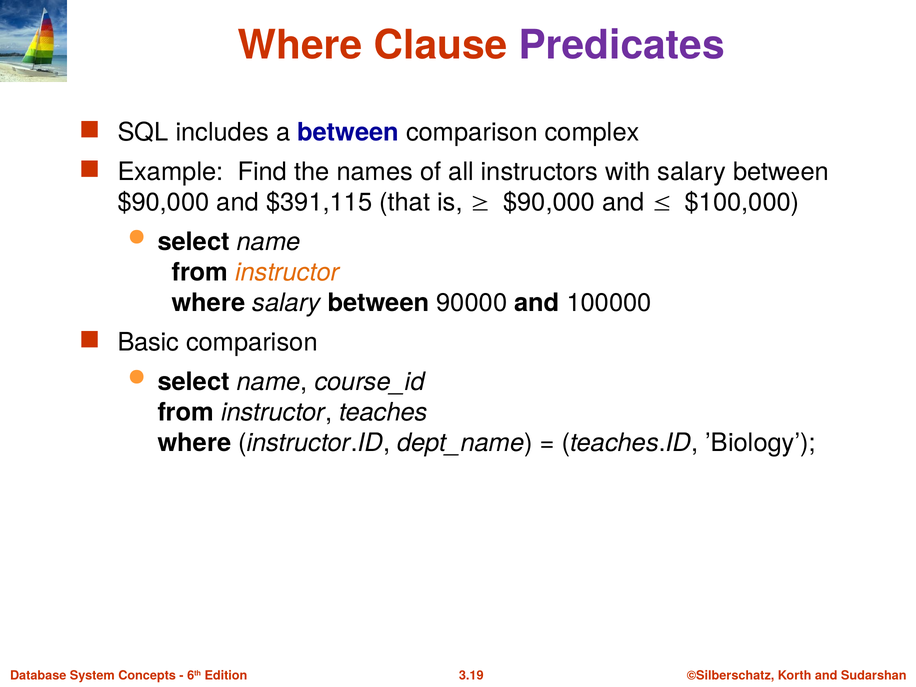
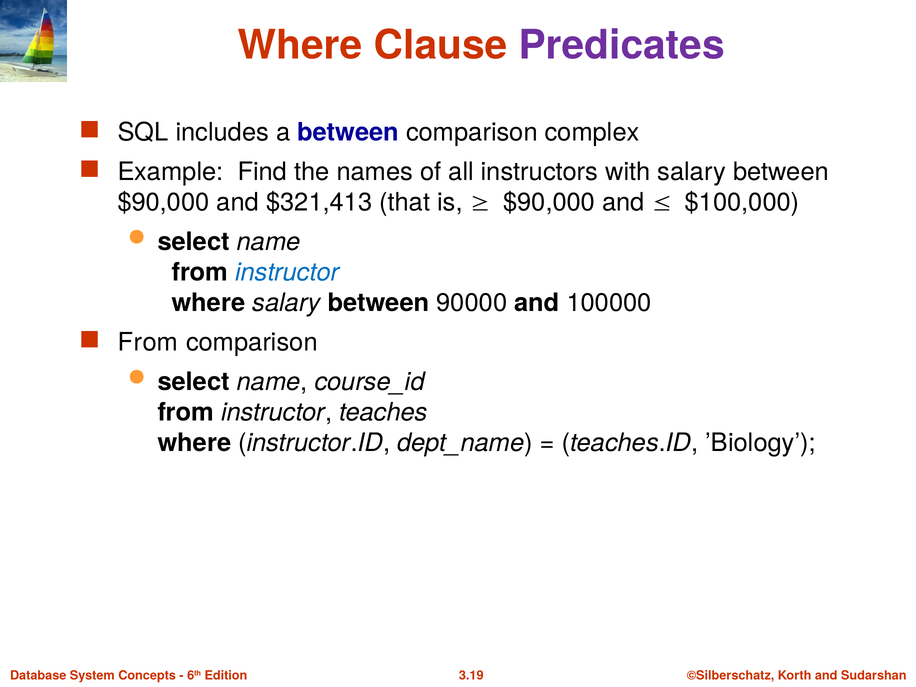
$391,115: $391,115 -> $321,413
instructor at (287, 272) colour: orange -> blue
Basic at (148, 342): Basic -> From
